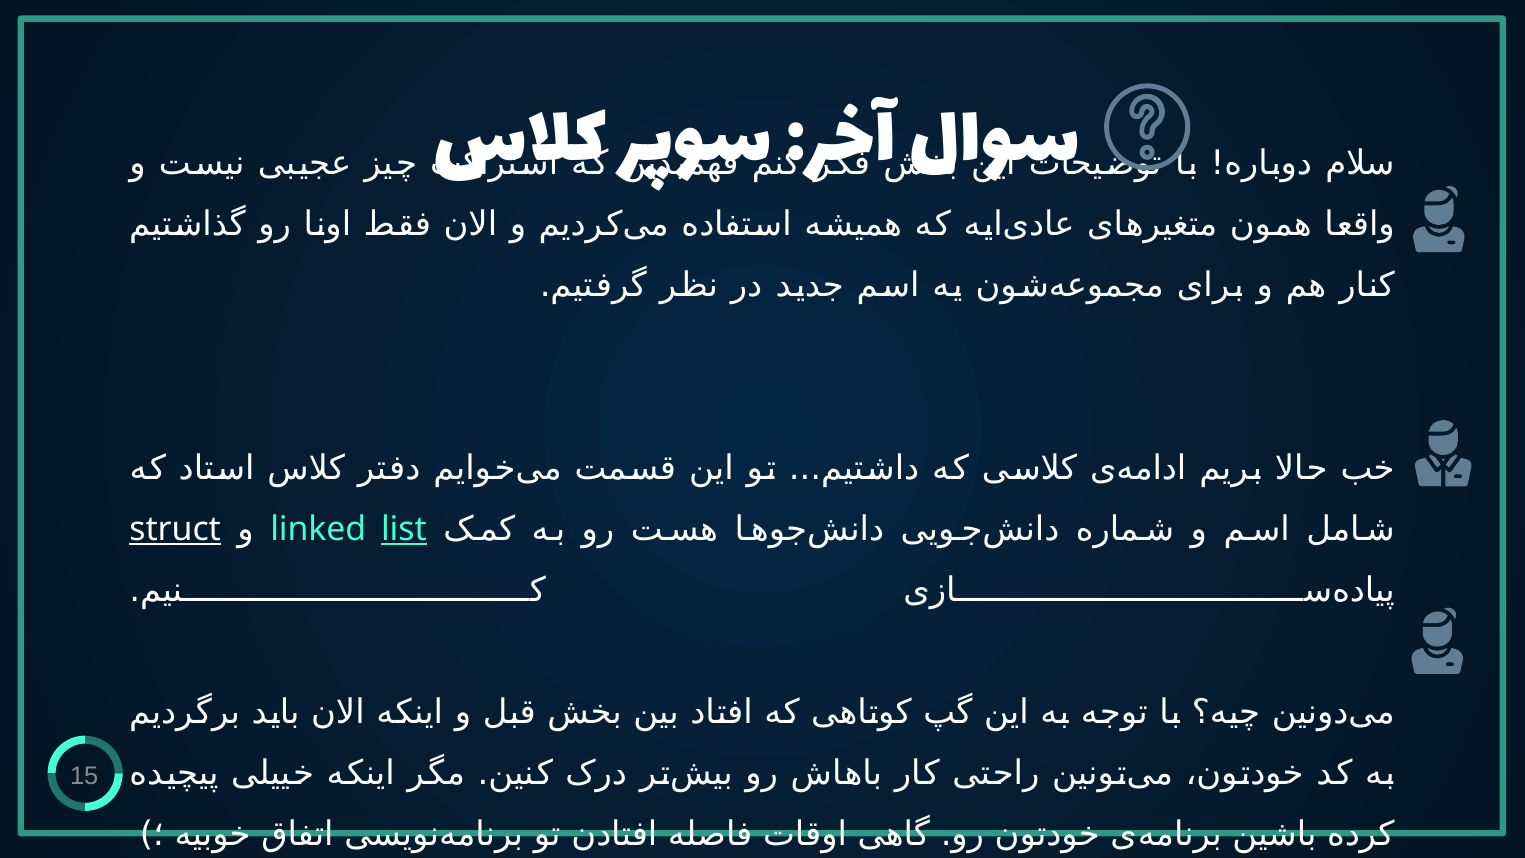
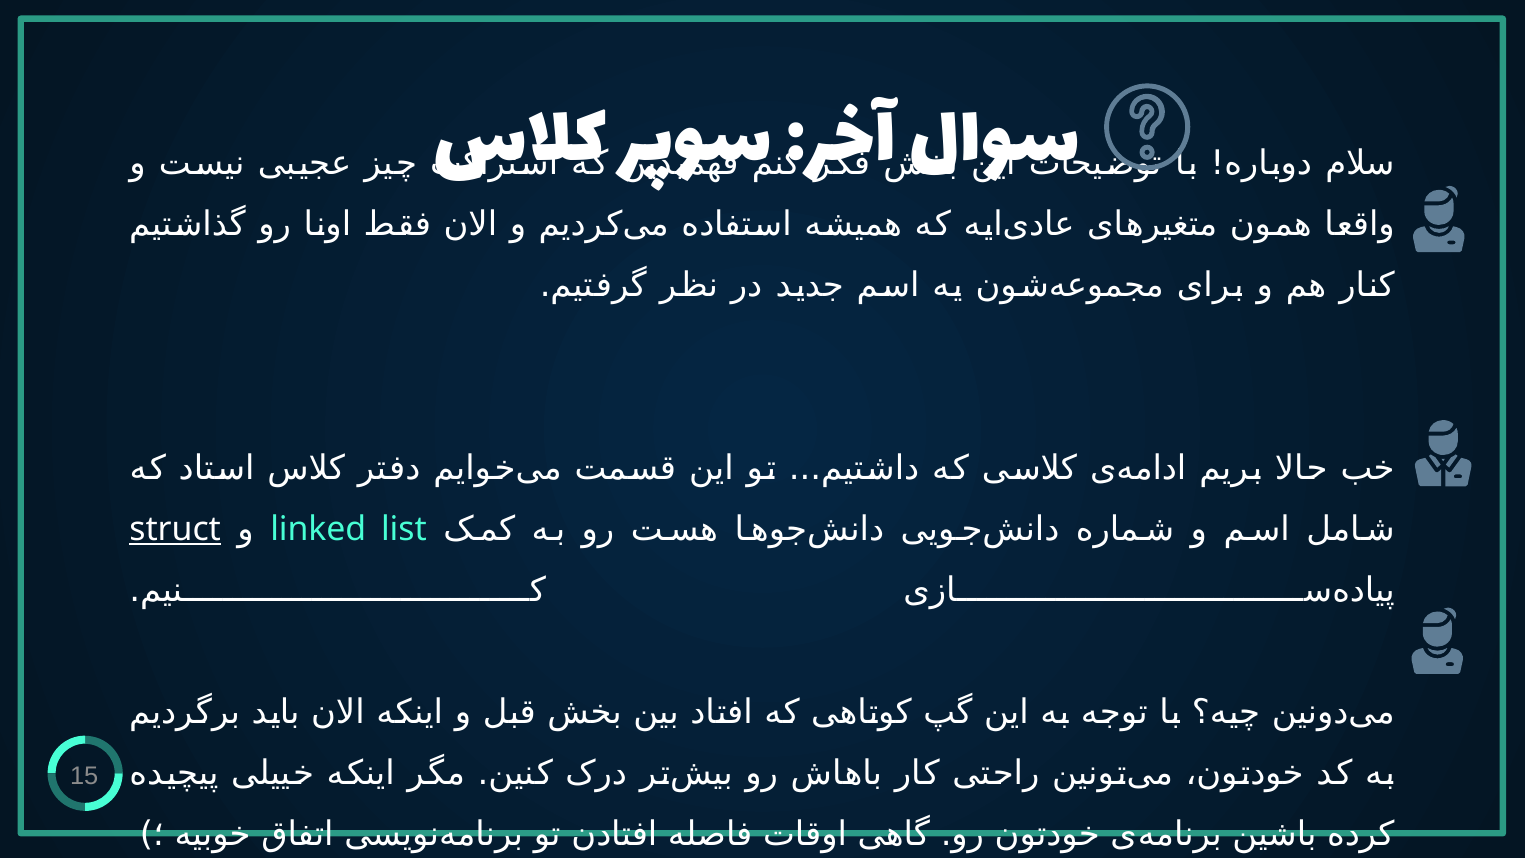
list underline: present -> none
